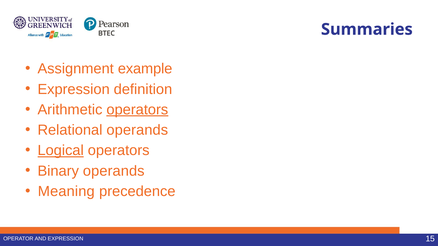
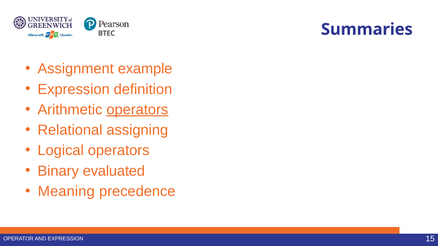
Relational operands: operands -> assigning
Logical underline: present -> none
Binary operands: operands -> evaluated
